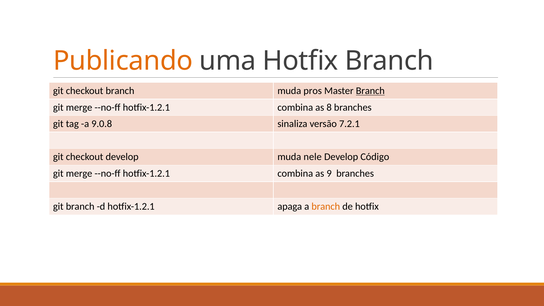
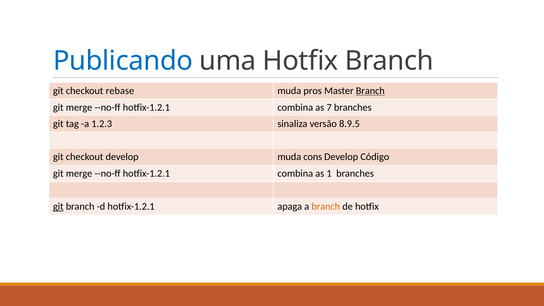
Publicando colour: orange -> blue
checkout branch: branch -> rebase
8: 8 -> 7
9.0.8: 9.0.8 -> 1.2.3
7.2.1: 7.2.1 -> 8.9.5
nele: nele -> cons
9: 9 -> 1
git at (58, 207) underline: none -> present
